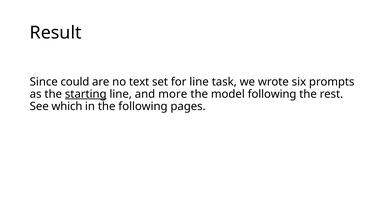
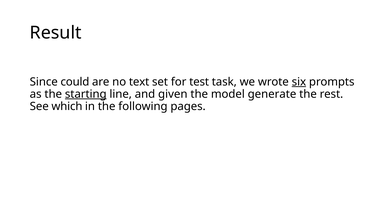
for line: line -> test
six underline: none -> present
more: more -> given
model following: following -> generate
